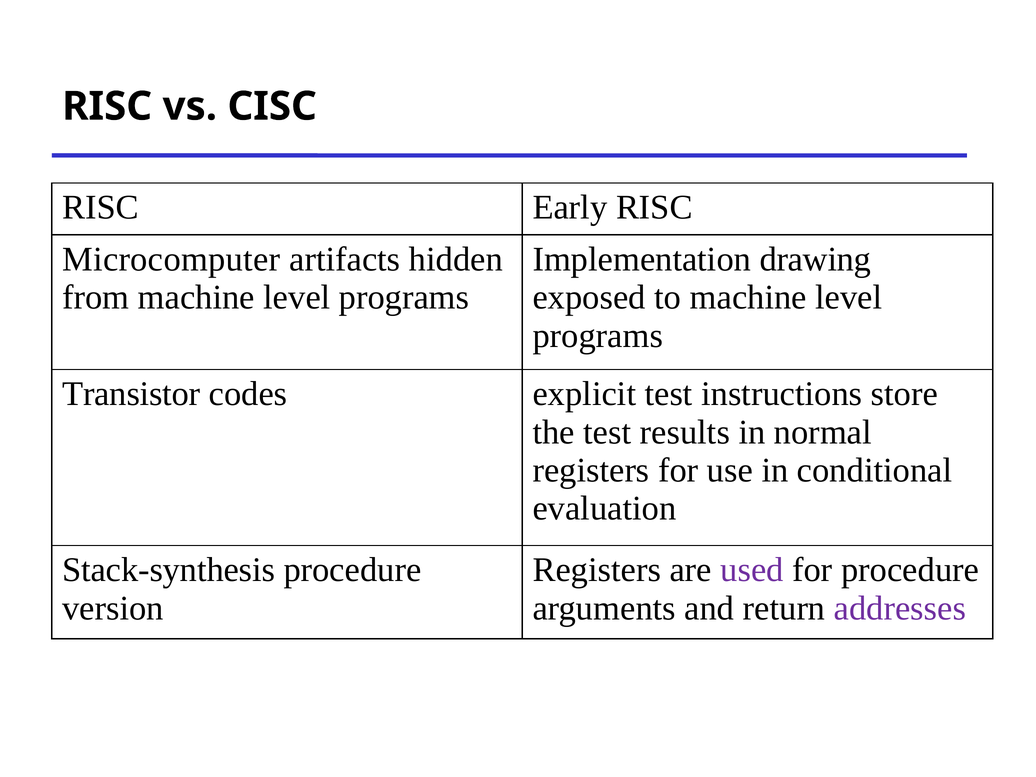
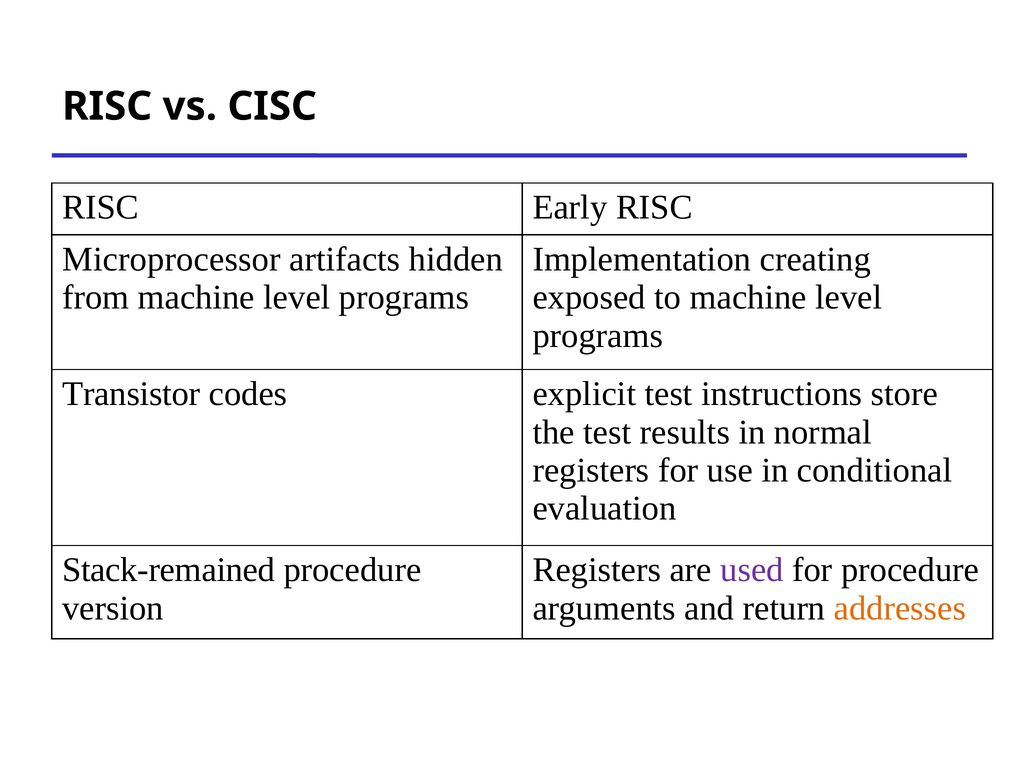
Microcomputer: Microcomputer -> Microprocessor
drawing: drawing -> creating
Stack-synthesis: Stack-synthesis -> Stack-remained
addresses colour: purple -> orange
